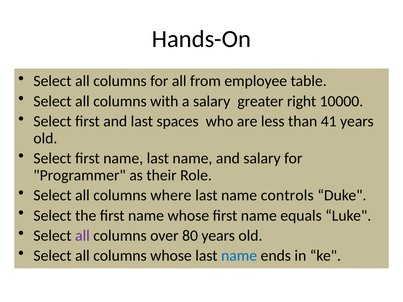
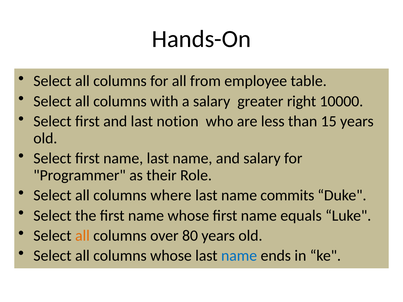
spaces: spaces -> notion
41: 41 -> 15
controls: controls -> commits
all at (82, 236) colour: purple -> orange
